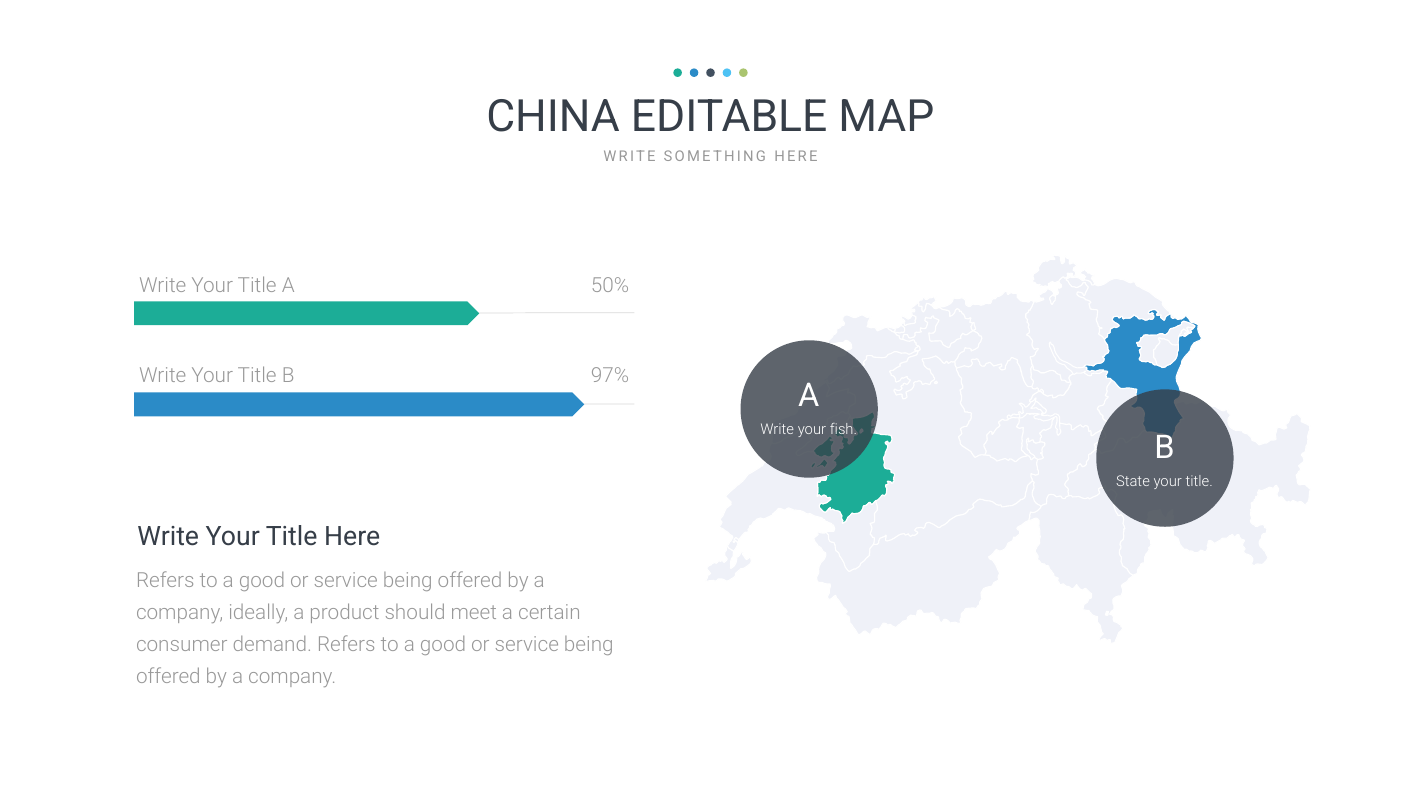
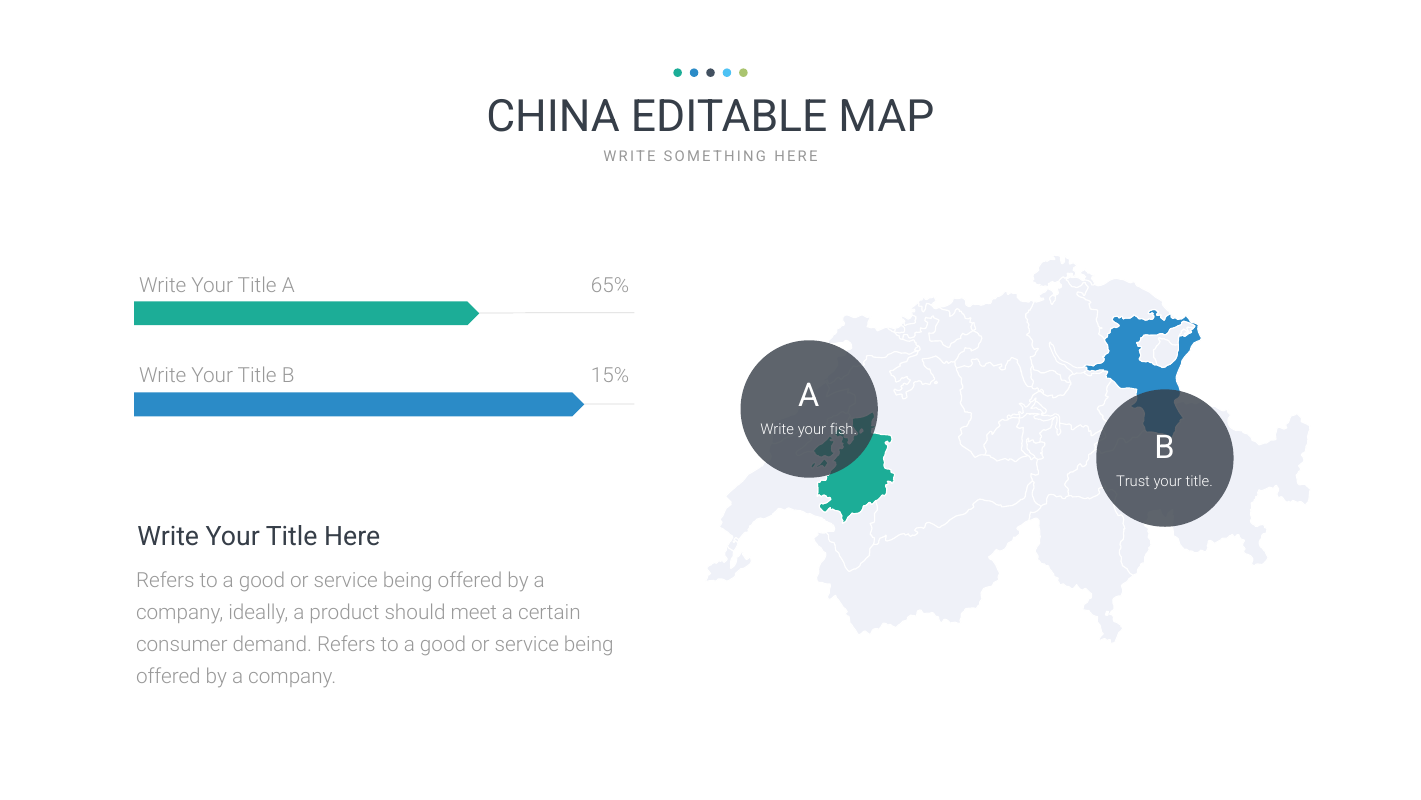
50%: 50% -> 65%
97%: 97% -> 15%
State: State -> Trust
